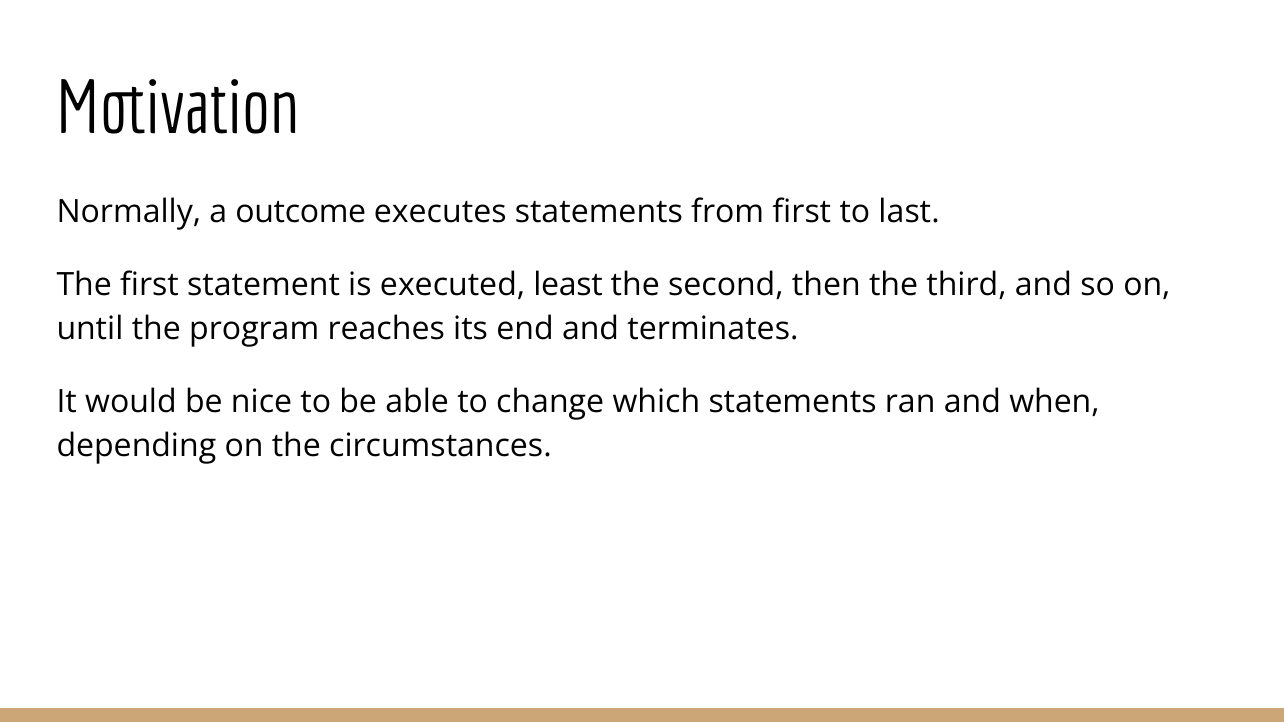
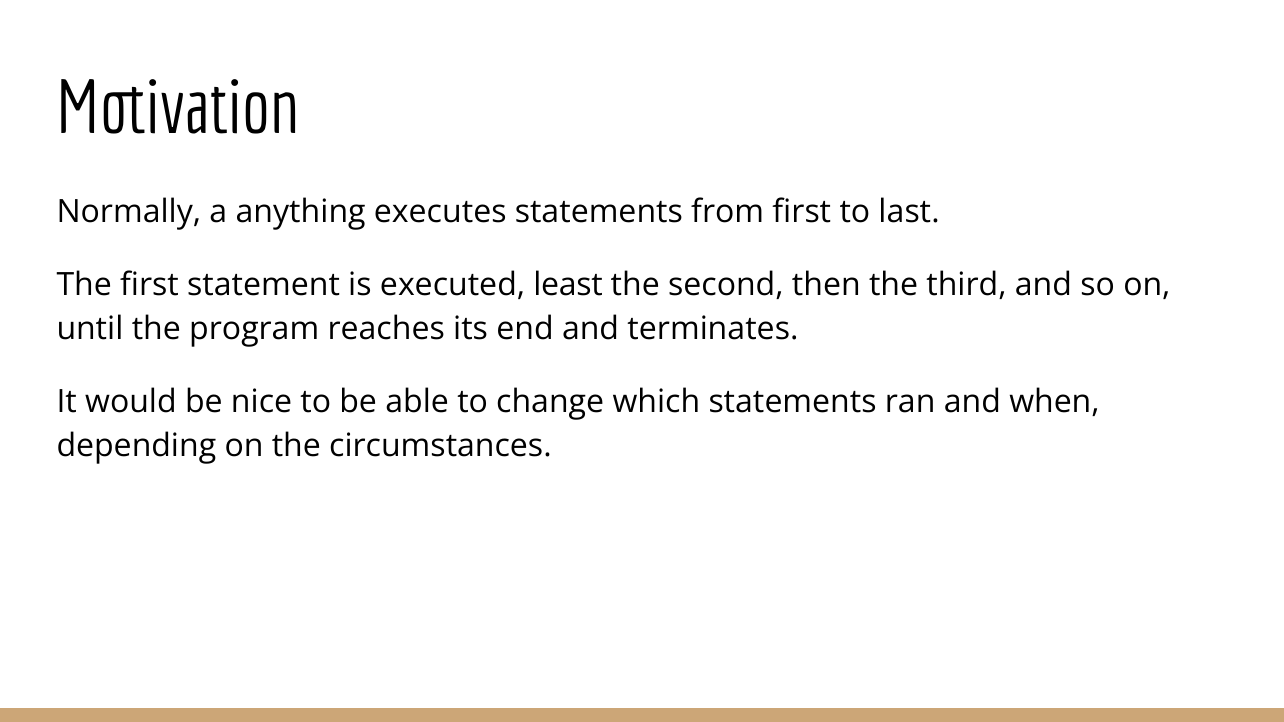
outcome: outcome -> anything
